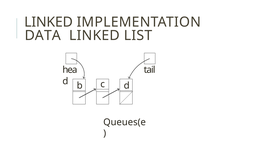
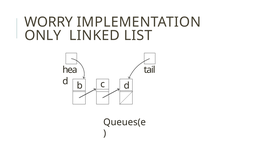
LINKED at (49, 22): LINKED -> WORRY
DATA: DATA -> ONLY
